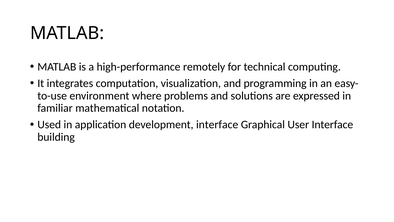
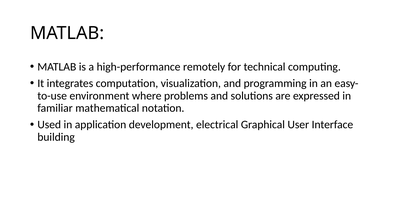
development interface: interface -> electrical
